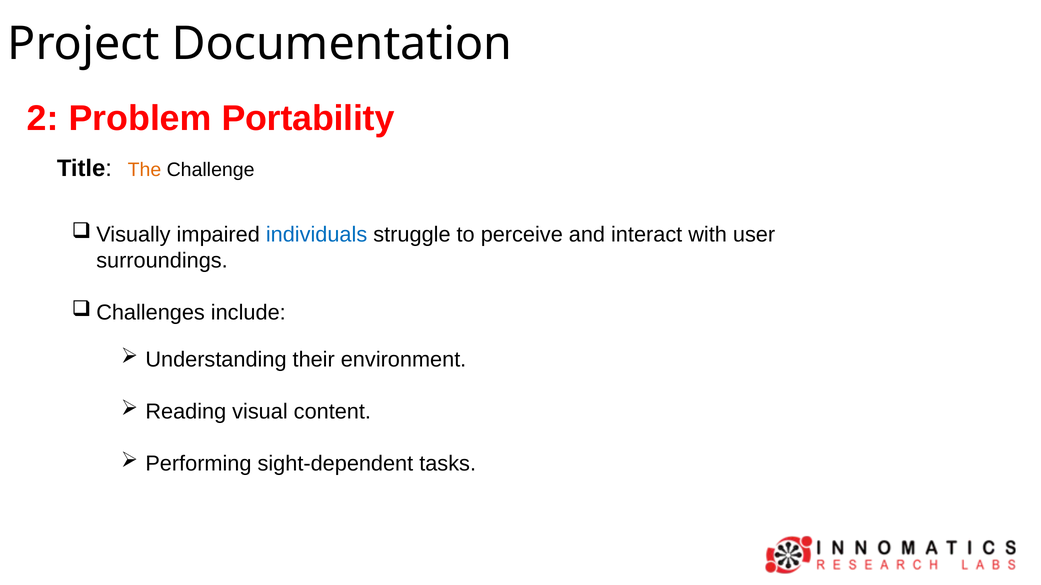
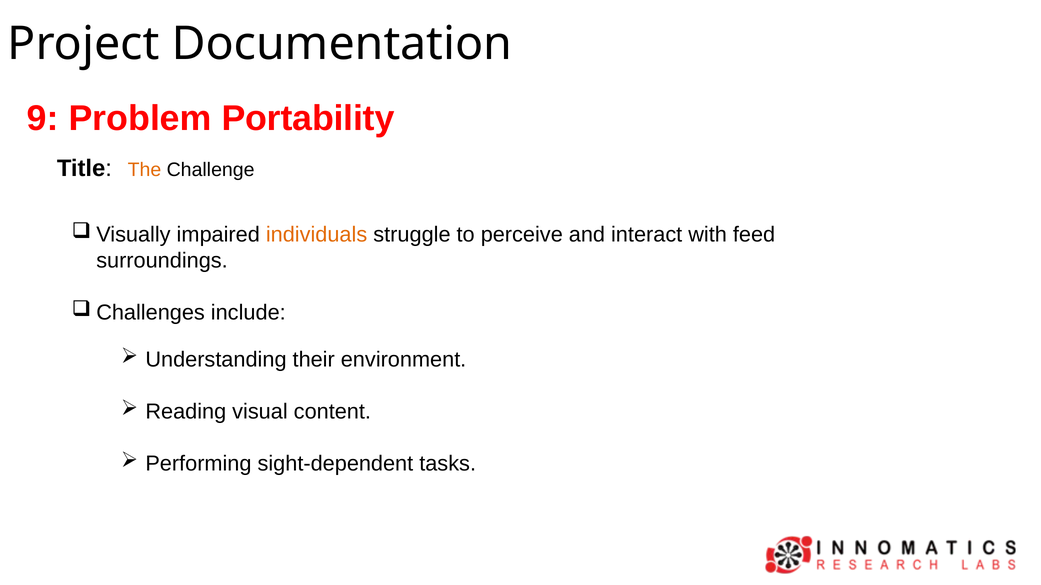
2: 2 -> 9
individuals colour: blue -> orange
user: user -> feed
